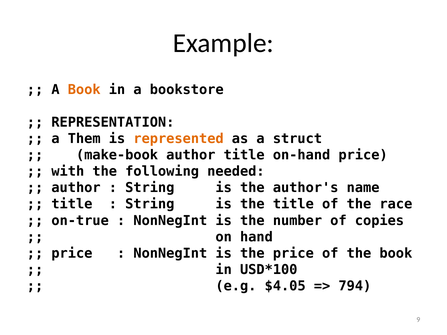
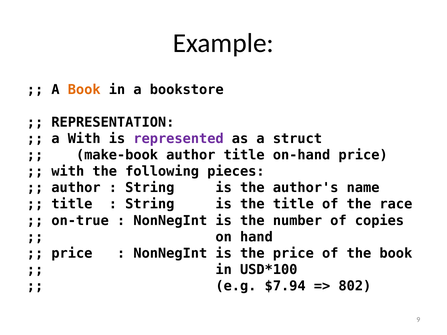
a Them: Them -> With
represented colour: orange -> purple
needed: needed -> pieces
$4.05: $4.05 -> $7.94
794: 794 -> 802
